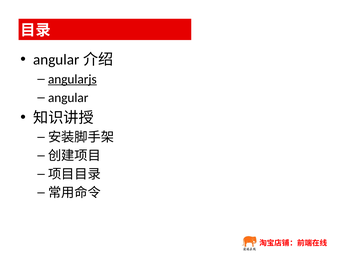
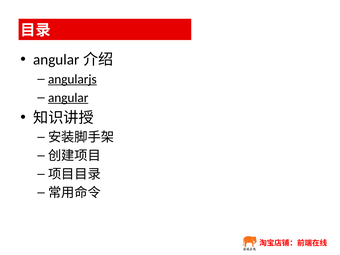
angular underline: none -> present
